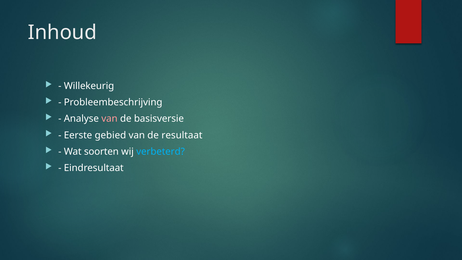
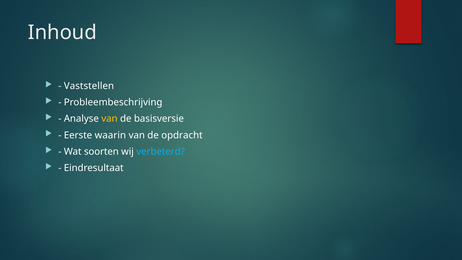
Willekeurig: Willekeurig -> Vaststellen
van at (109, 119) colour: pink -> yellow
gebied: gebied -> waarin
resultaat: resultaat -> opdracht
